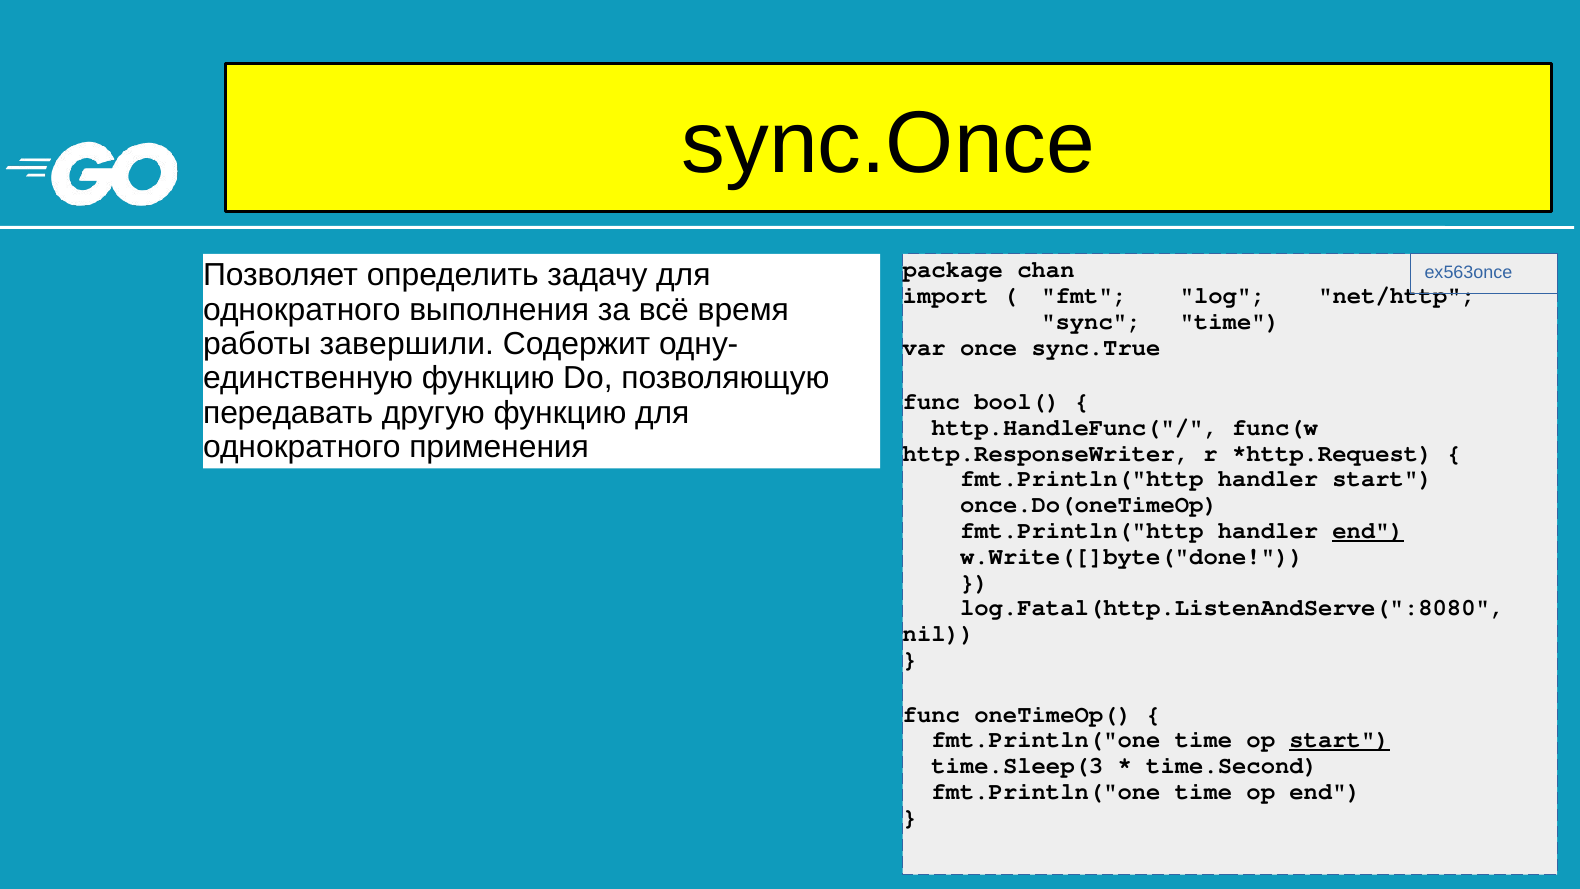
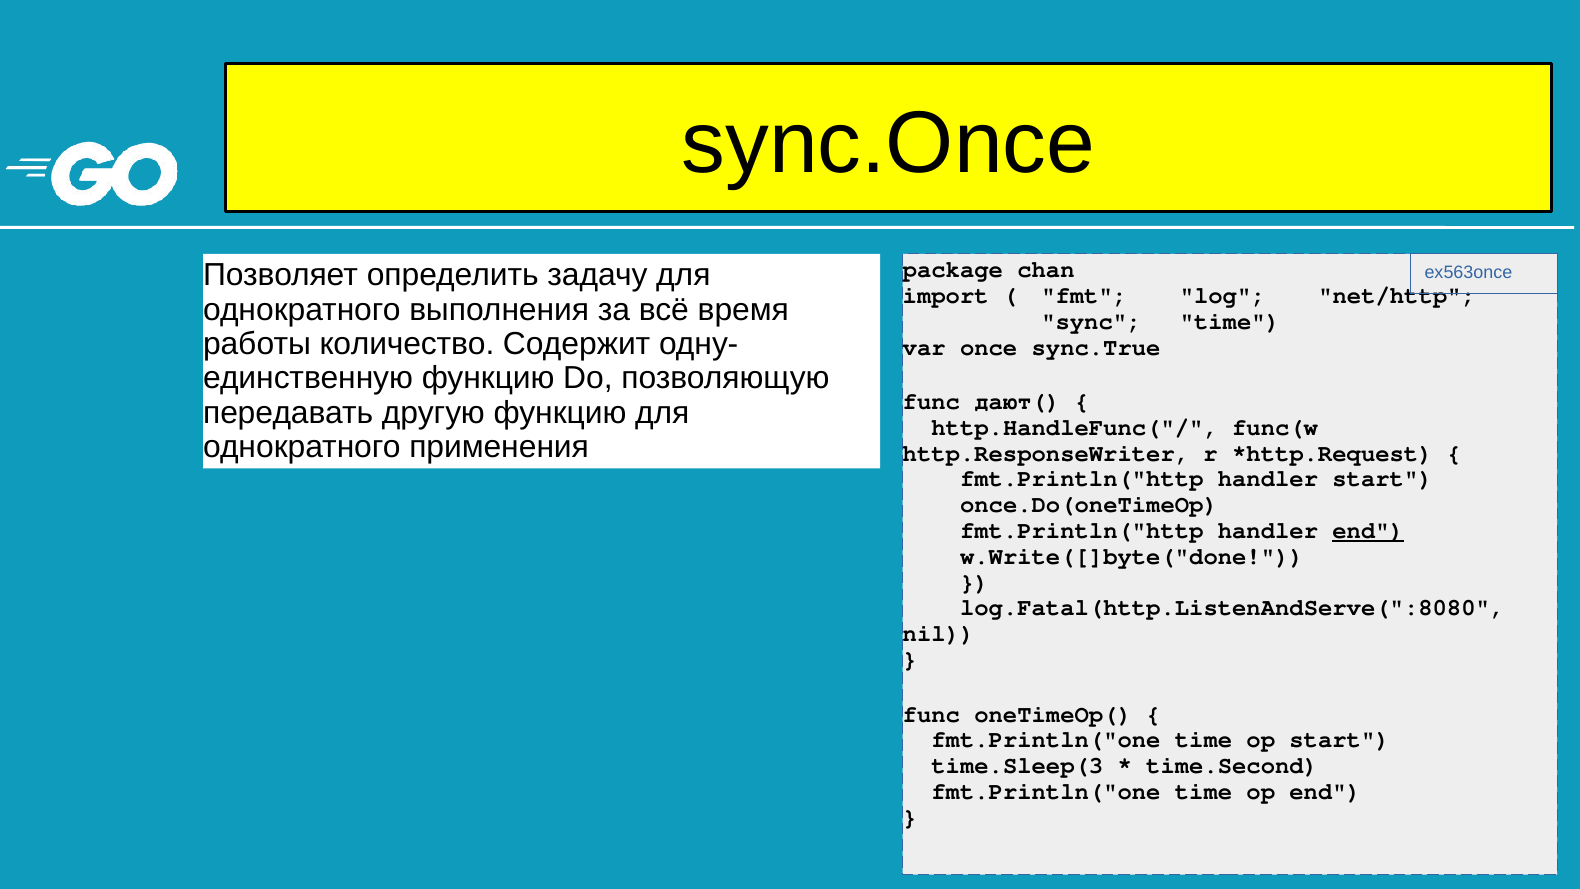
завершили: завершили -> количество
bool(: bool( -> дают(
start at (1340, 740) underline: present -> none
